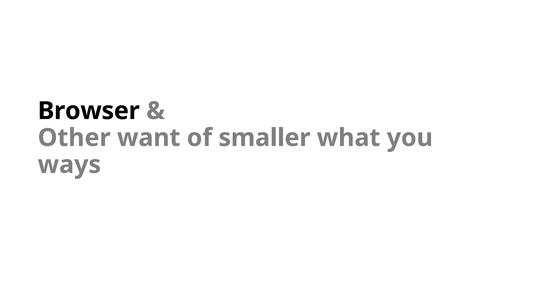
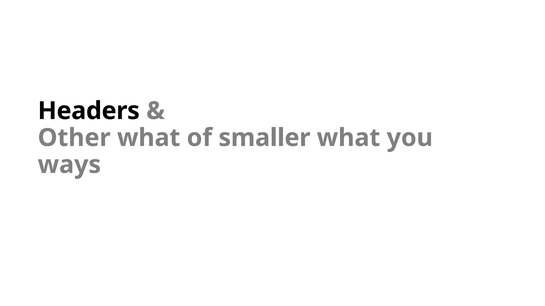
Browser: Browser -> Headers
Other want: want -> what
